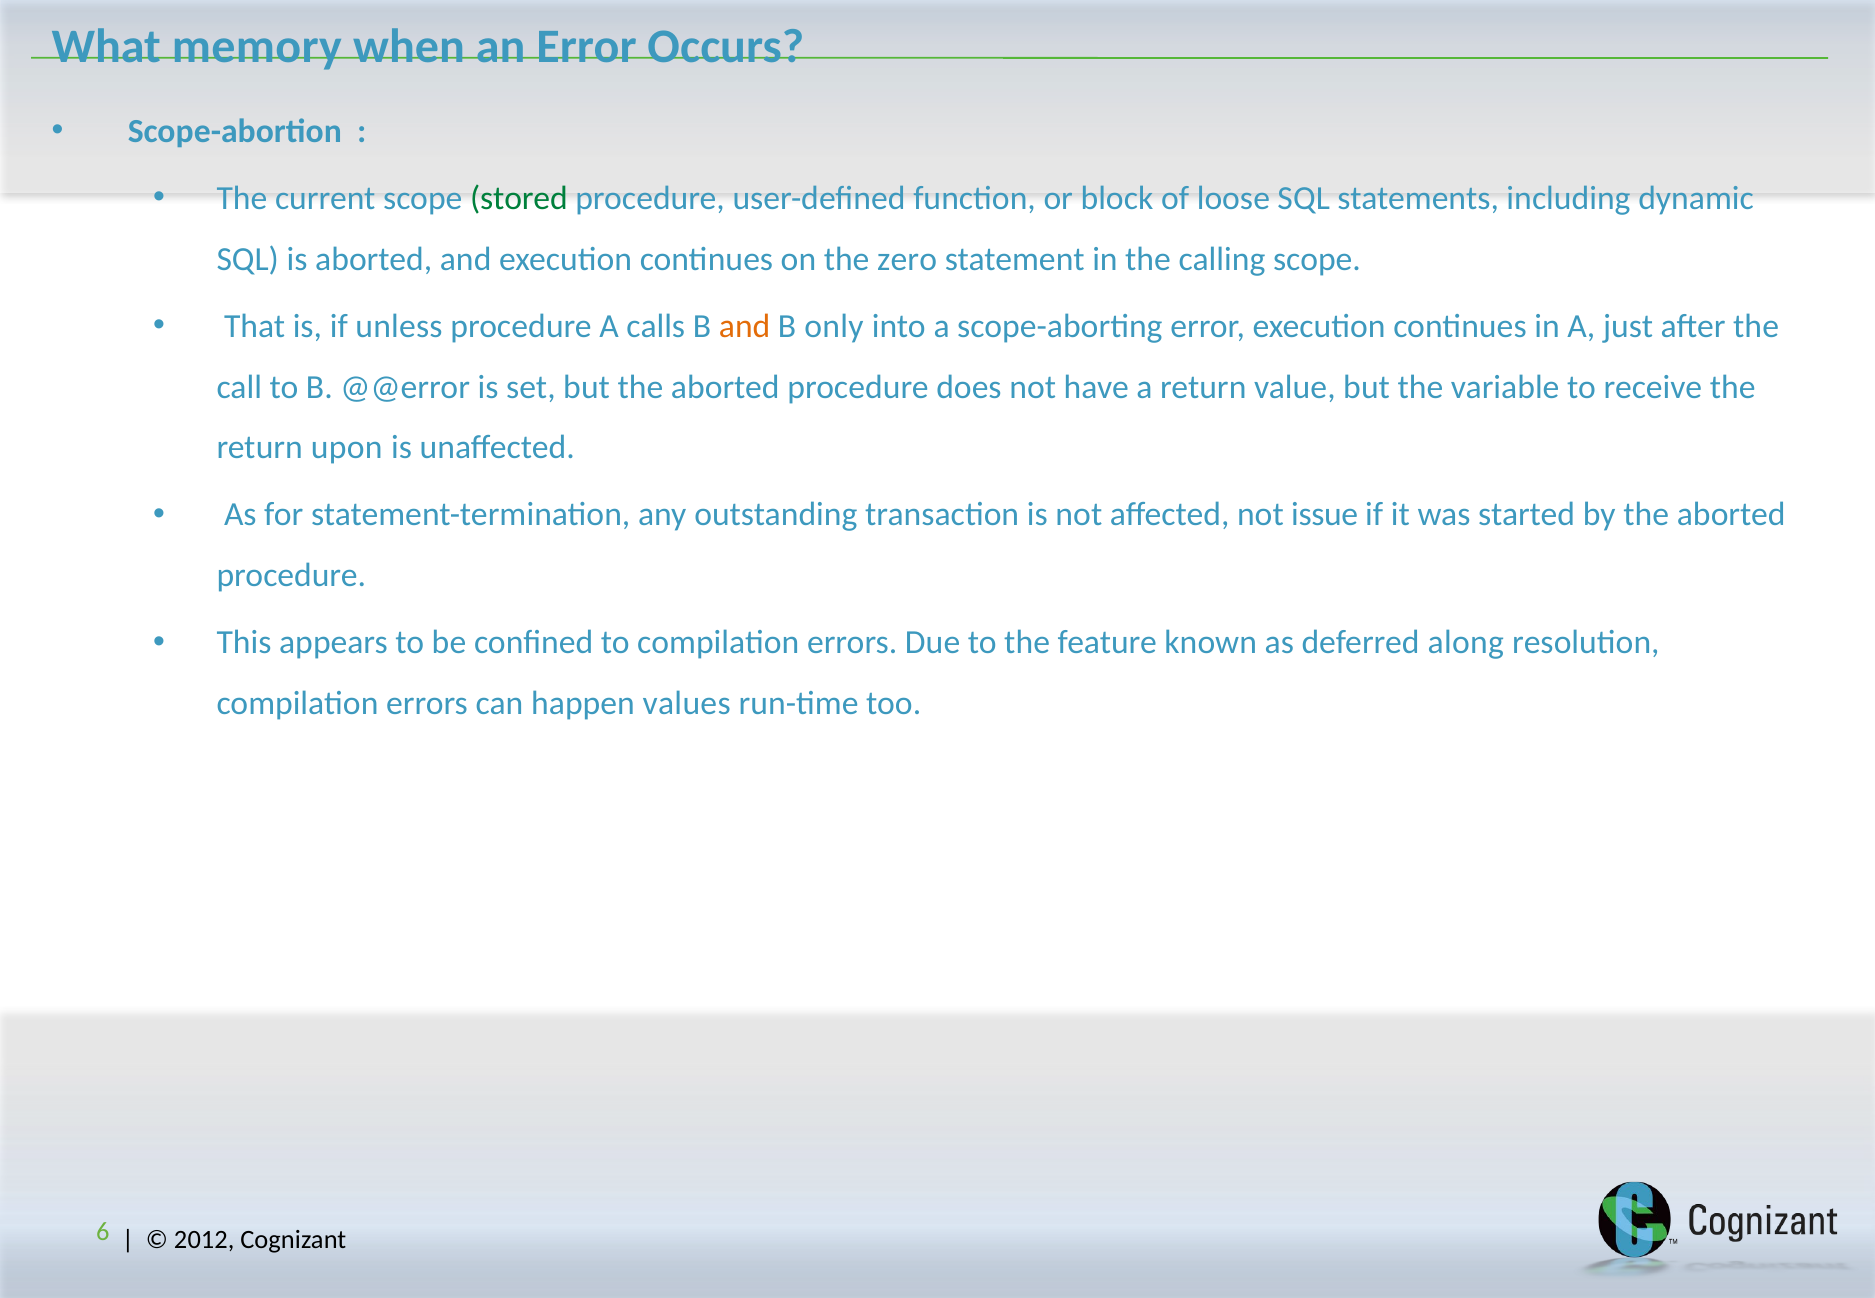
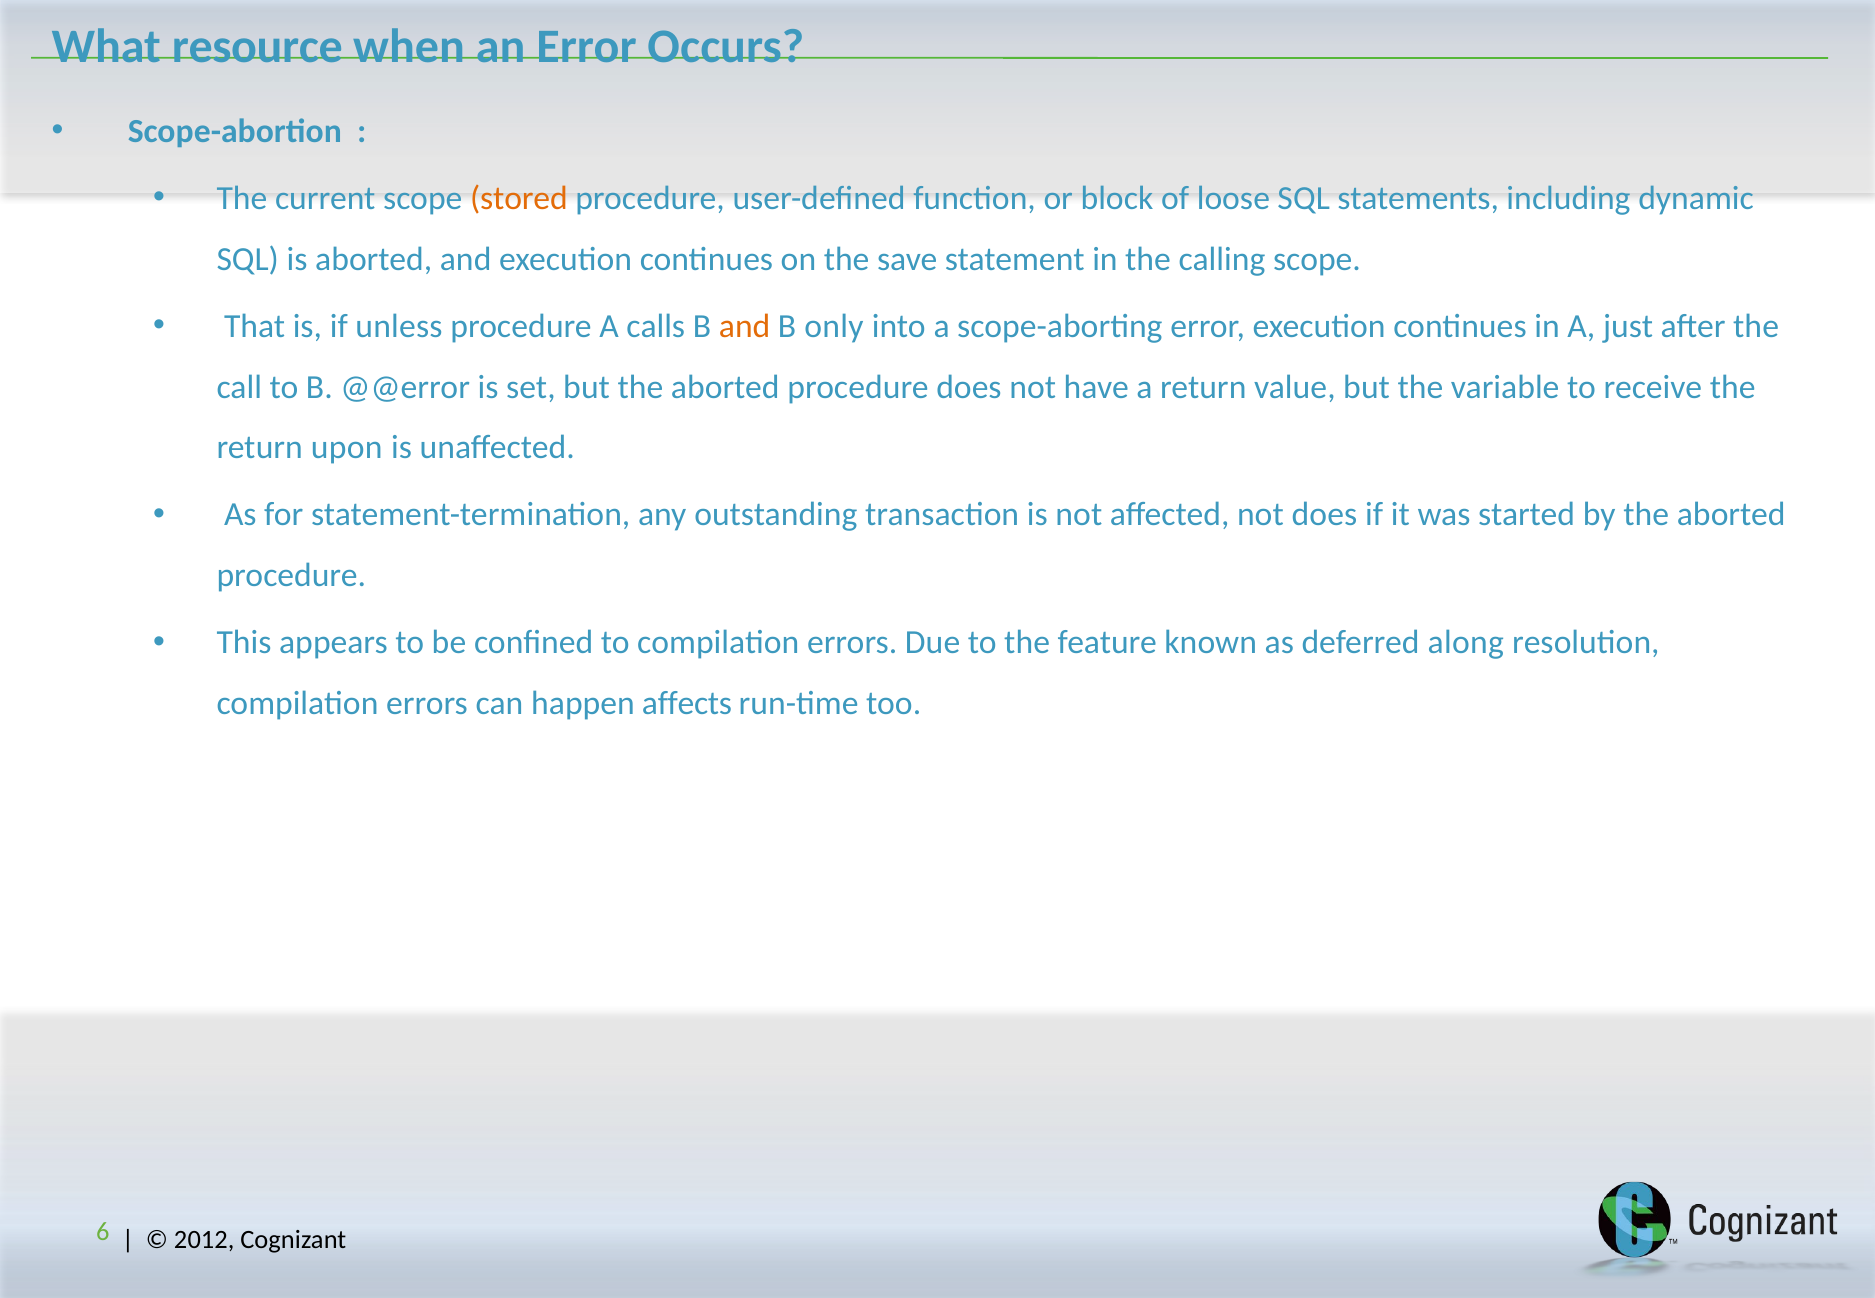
memory: memory -> resource
stored colour: green -> orange
zero: zero -> save
not issue: issue -> does
values: values -> affects
